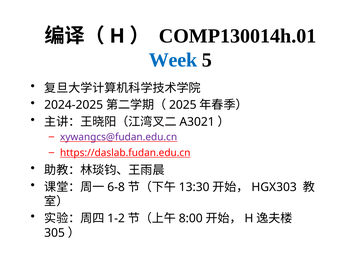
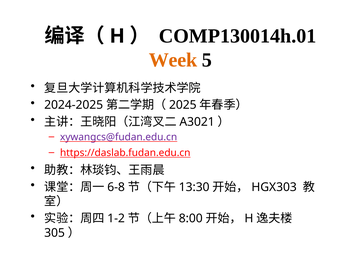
Week colour: blue -> orange
